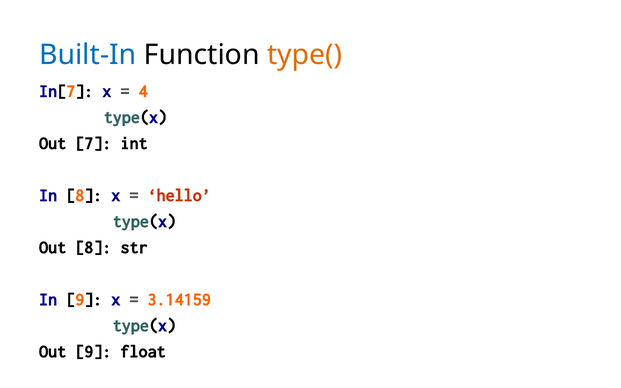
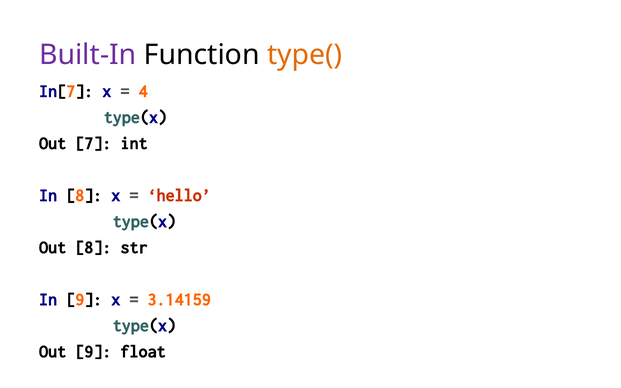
Built-In colour: blue -> purple
